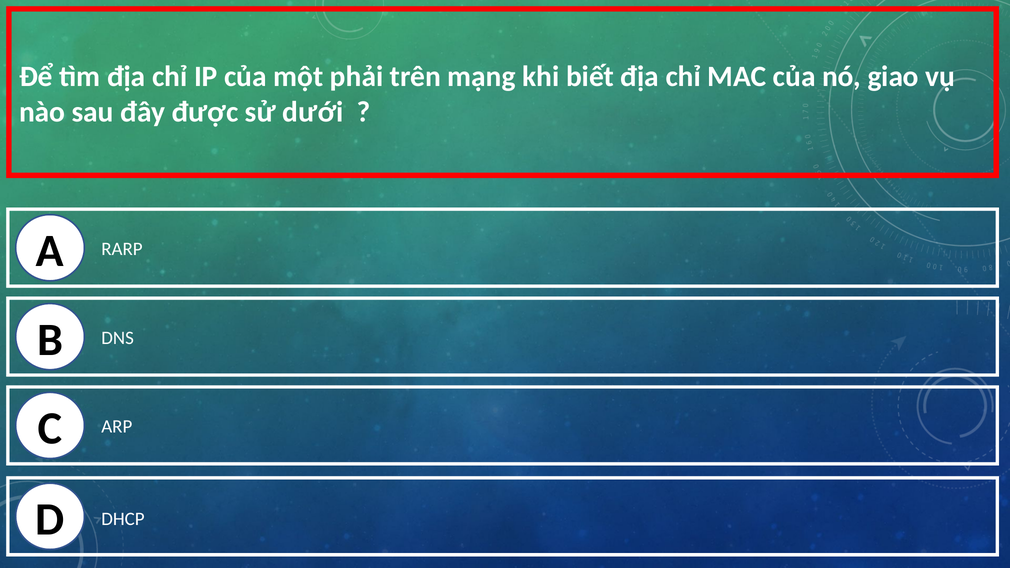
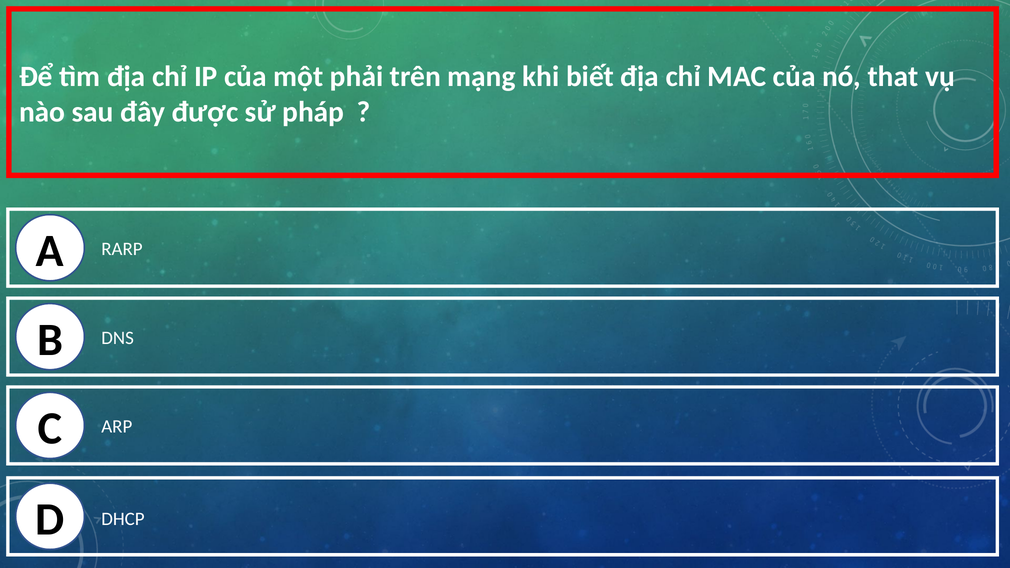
giao: giao -> that
dưới: dưới -> pháp
